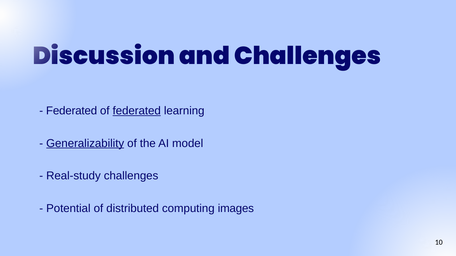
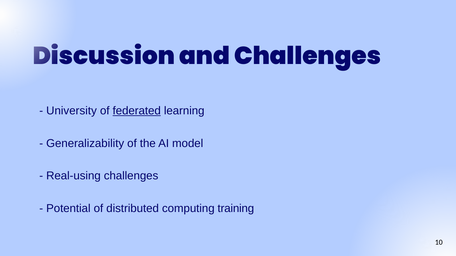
Federated at (72, 111): Federated -> University
Generalizability underline: present -> none
Real-study: Real-study -> Real-using
images: images -> training
